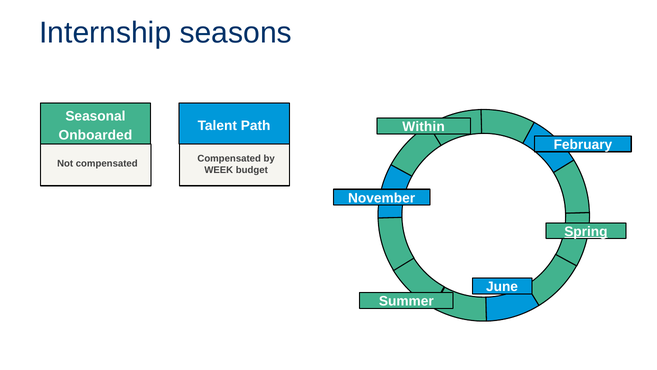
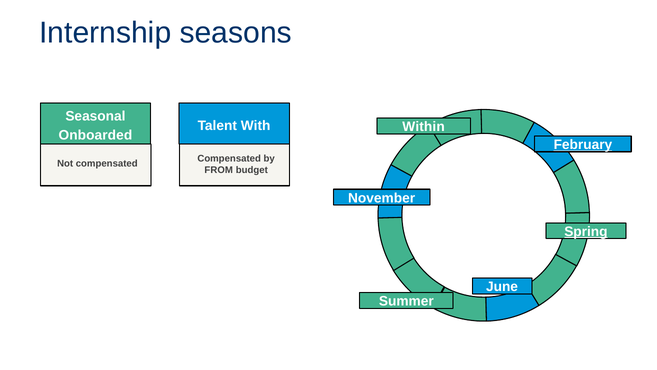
Path: Path -> With
February underline: none -> present
WEEK: WEEK -> FROM
